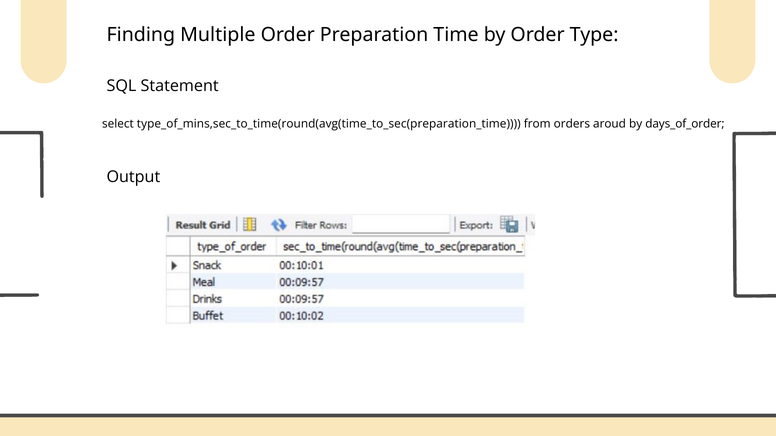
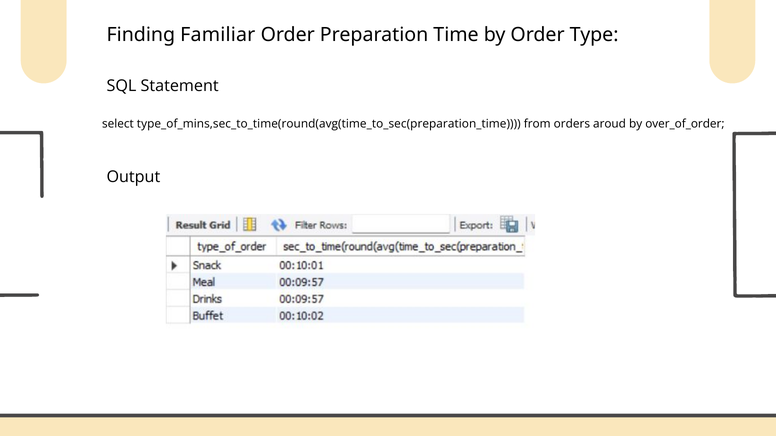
Multiple: Multiple -> Familiar
days_of_order: days_of_order -> over_of_order
